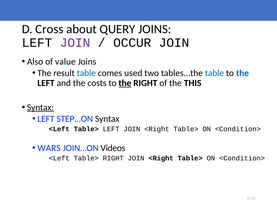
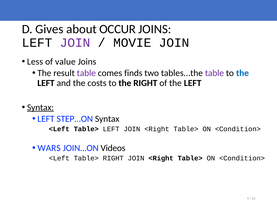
Cross: Cross -> Gives
QUERY: QUERY -> OCCUR
OCCUR: OCCUR -> MOVIE
Also: Also -> Less
table at (86, 73) colour: blue -> purple
used: used -> finds
table at (214, 73) colour: blue -> purple
the at (125, 83) underline: present -> none
of the THIS: THIS -> LEFT
